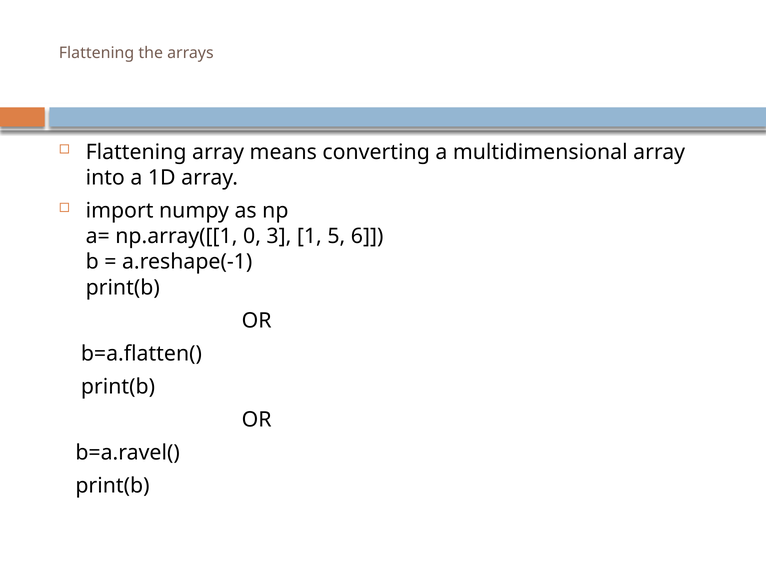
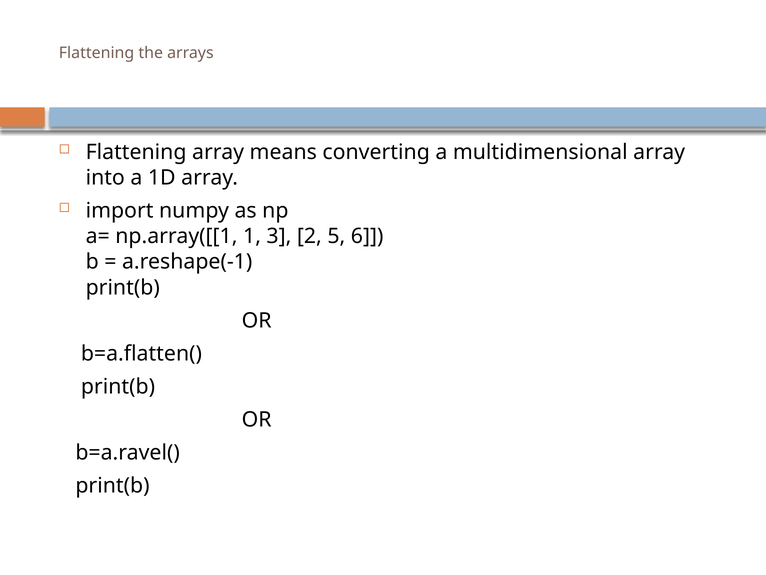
0: 0 -> 1
1: 1 -> 2
